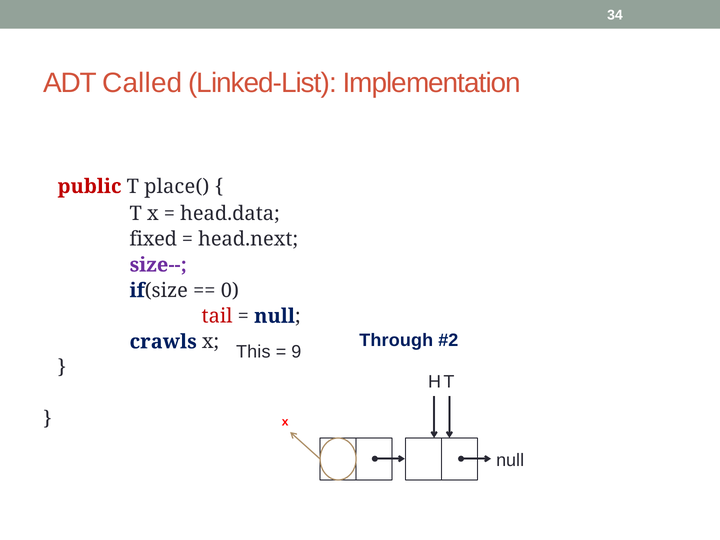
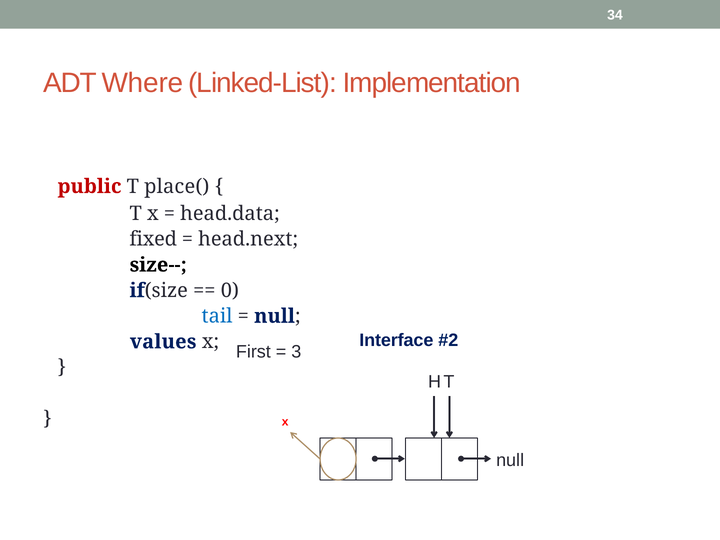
Called: Called -> Where
size-- colour: purple -> black
tail colour: red -> blue
Through: Through -> Interface
crawls: crawls -> values
This: This -> First
9: 9 -> 3
